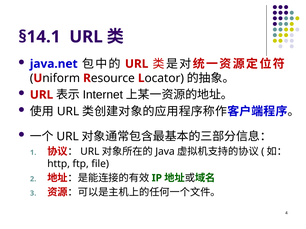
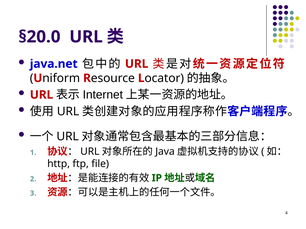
§14.1: §14.1 -> §20.0
